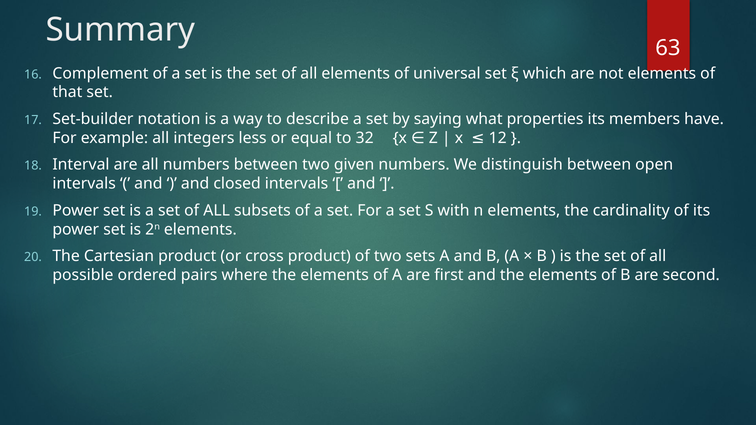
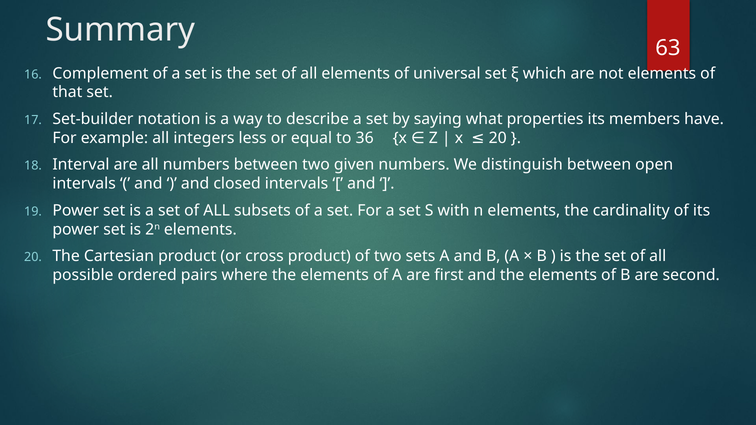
32: 32 -> 36
x 12: 12 -> 20
